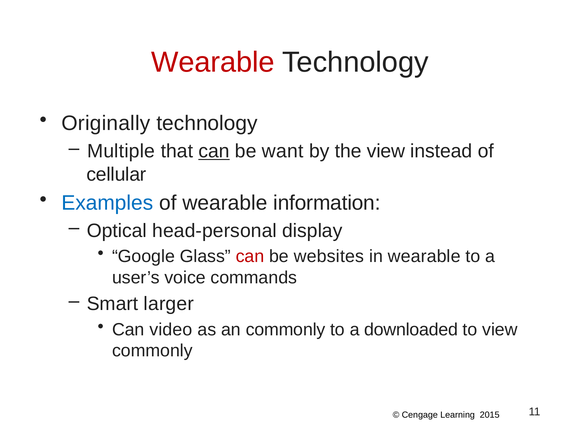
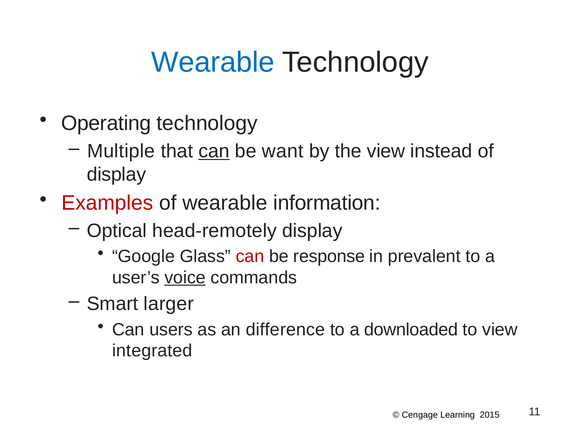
Wearable at (213, 62) colour: red -> blue
Originally: Originally -> Operating
cellular at (116, 174): cellular -> display
Examples colour: blue -> red
head-personal: head-personal -> head-remotely
websites: websites -> response
in wearable: wearable -> prevalent
voice underline: none -> present
video: video -> users
an commonly: commonly -> difference
commonly at (152, 351): commonly -> integrated
